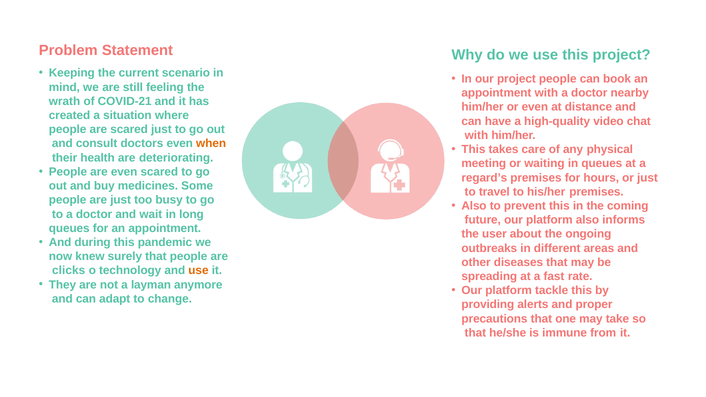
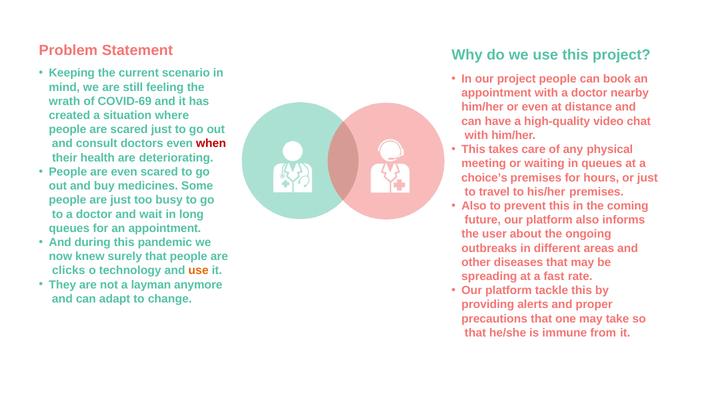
COVID-21: COVID-21 -> COVID-69
when colour: orange -> red
regard’s: regard’s -> choice’s
